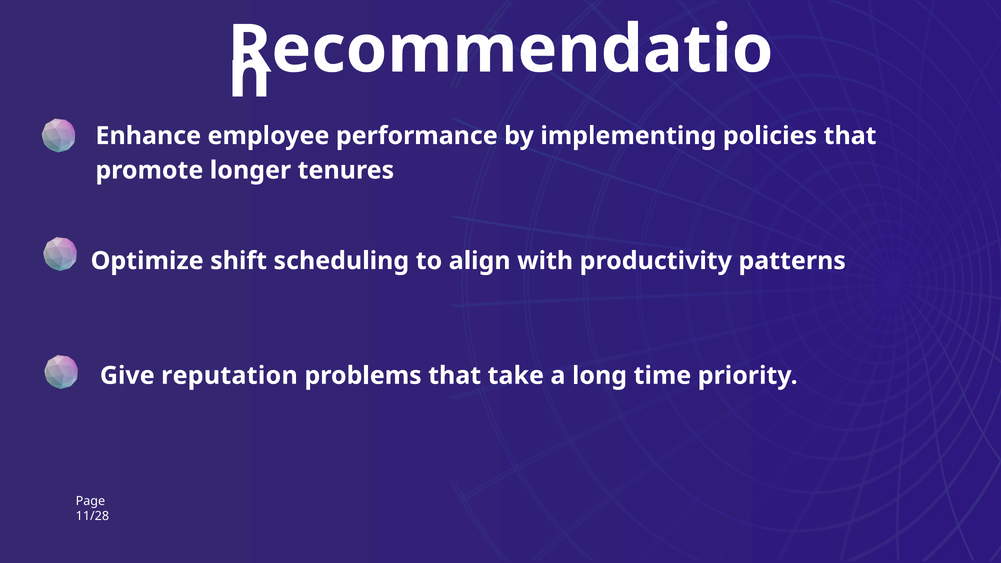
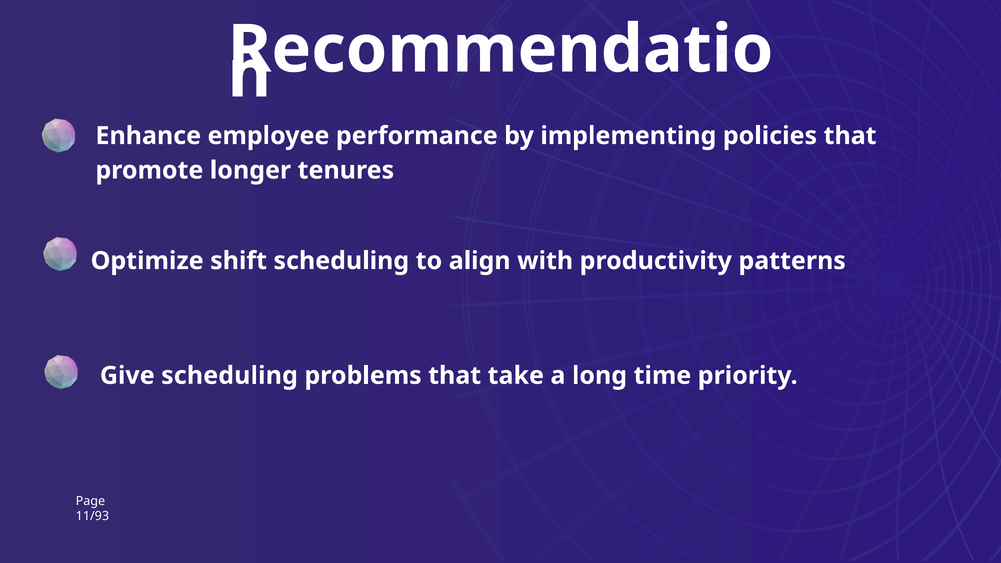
Give reputation: reputation -> scheduling
11/28: 11/28 -> 11/93
